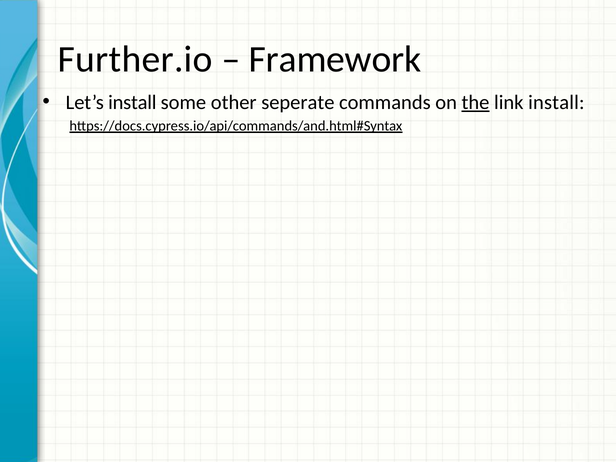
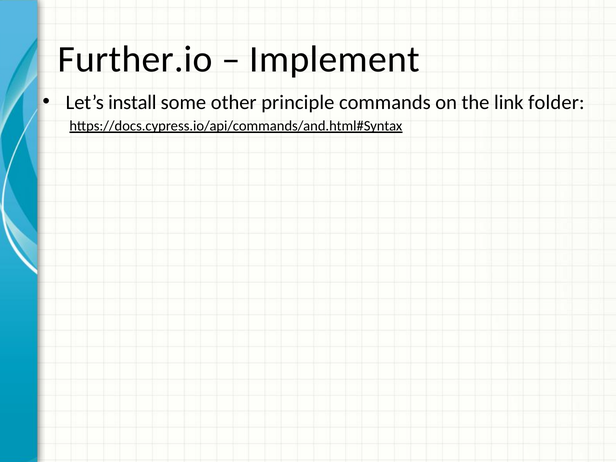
Framework: Framework -> Implement
seperate: seperate -> principle
the underline: present -> none
link install: install -> folder
